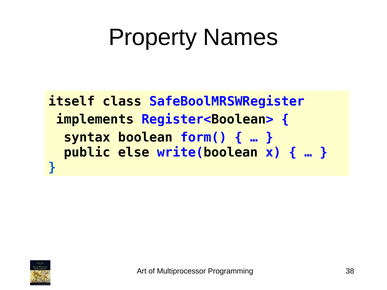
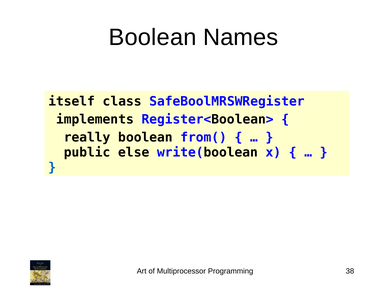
Property at (153, 37): Property -> Boolean
syntax: syntax -> really
form(: form( -> from(
